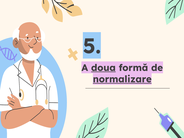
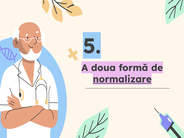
doua underline: present -> none
